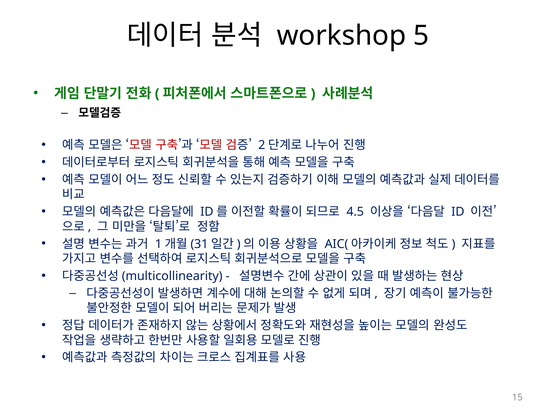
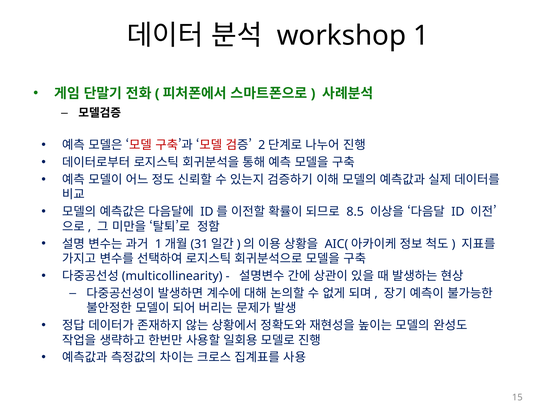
5: 5 -> 1
4.5: 4.5 -> 8.5
